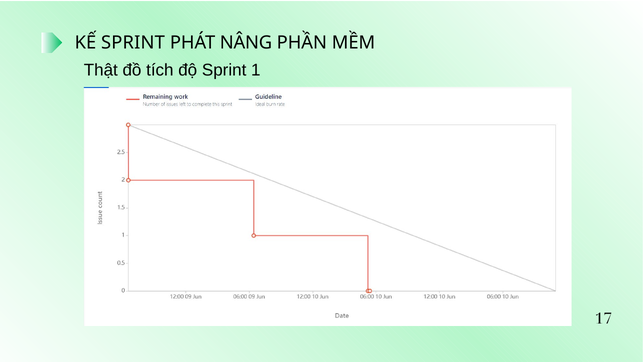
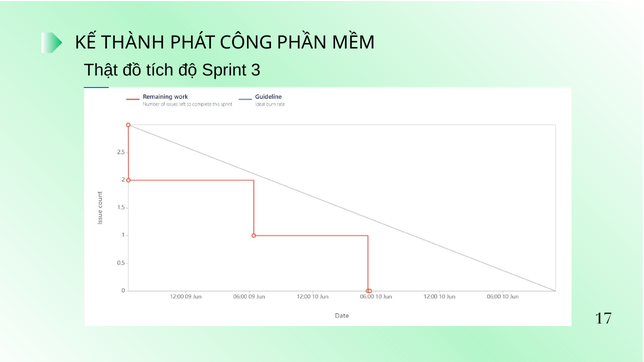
KẾ SPRINT: SPRINT -> THÀNH
NÂNG: NÂNG -> CÔNG
1: 1 -> 3
